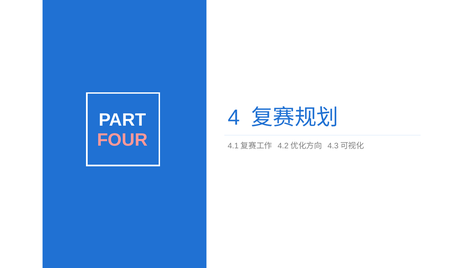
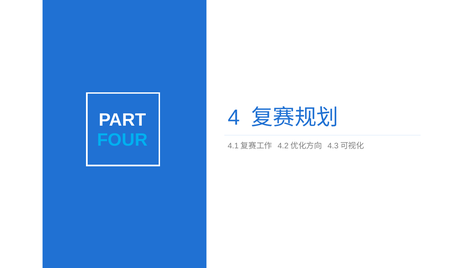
FOUR colour: pink -> light blue
